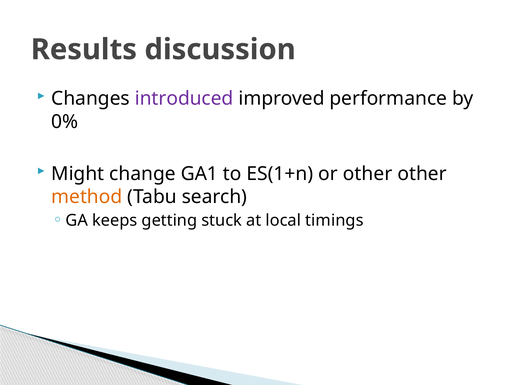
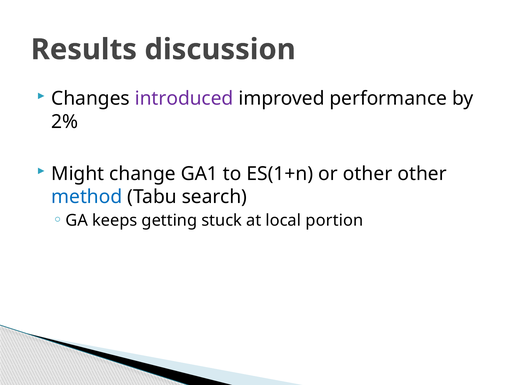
0%: 0% -> 2%
method colour: orange -> blue
timings: timings -> portion
